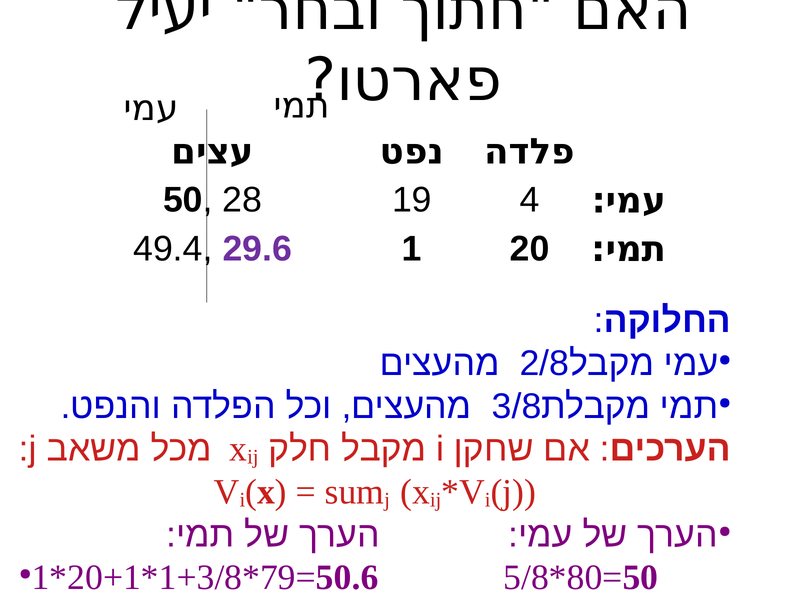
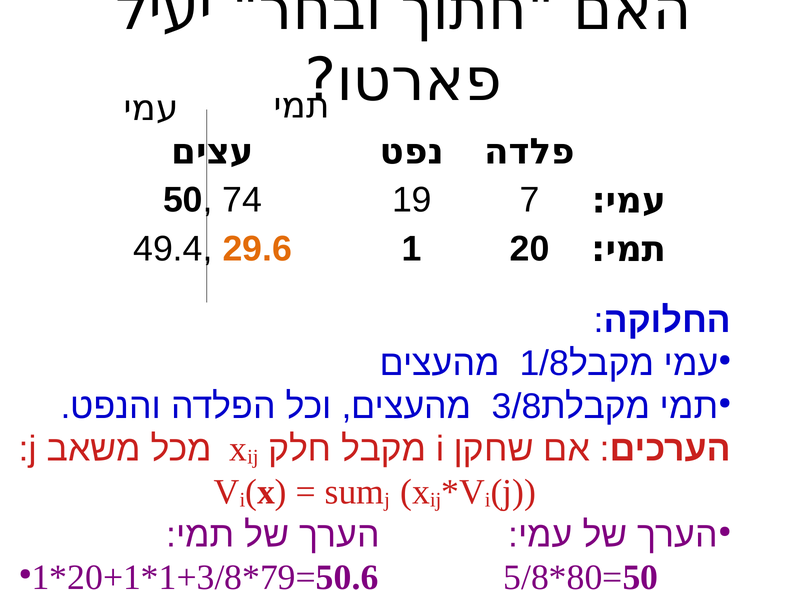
28: 28 -> 74
4: 4 -> 7
29.6 colour: purple -> orange
2/8: 2/8 -> 1/8
